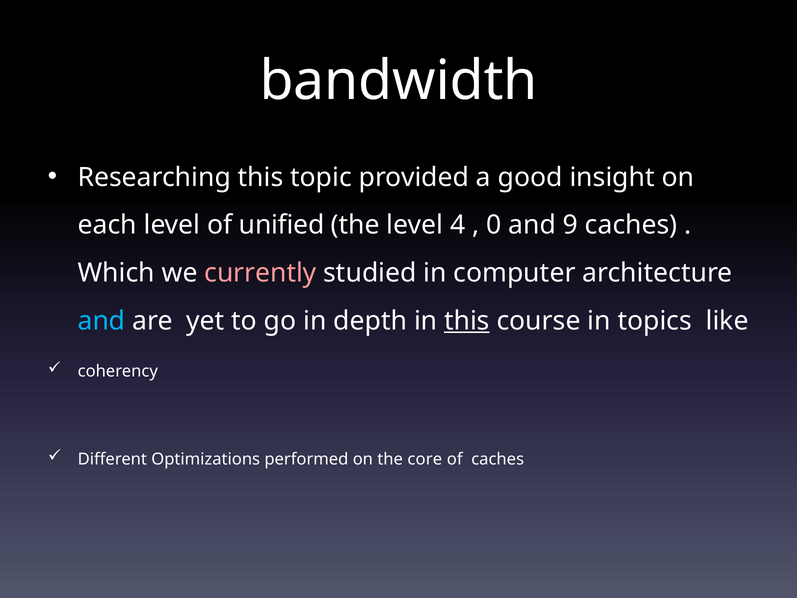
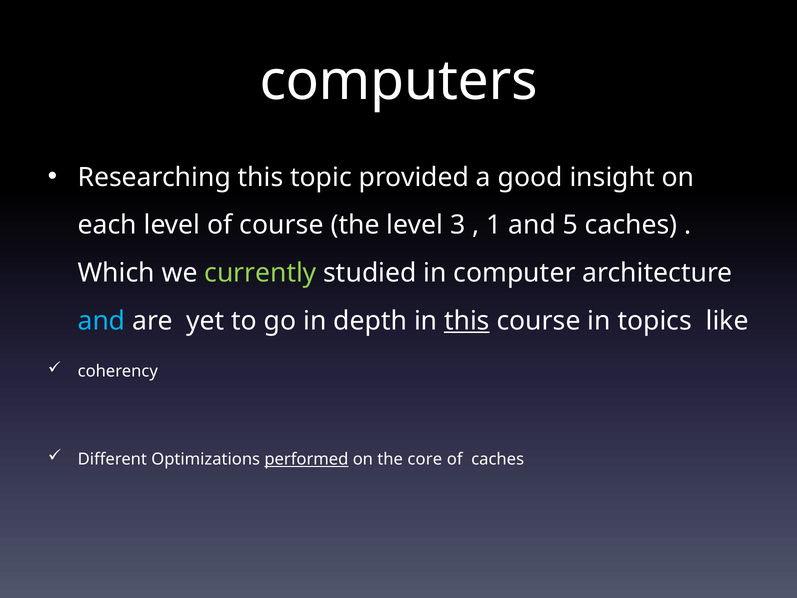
bandwidth: bandwidth -> computers
of unified: unified -> course
4: 4 -> 3
0: 0 -> 1
9: 9 -> 5
currently colour: pink -> light green
performed underline: none -> present
